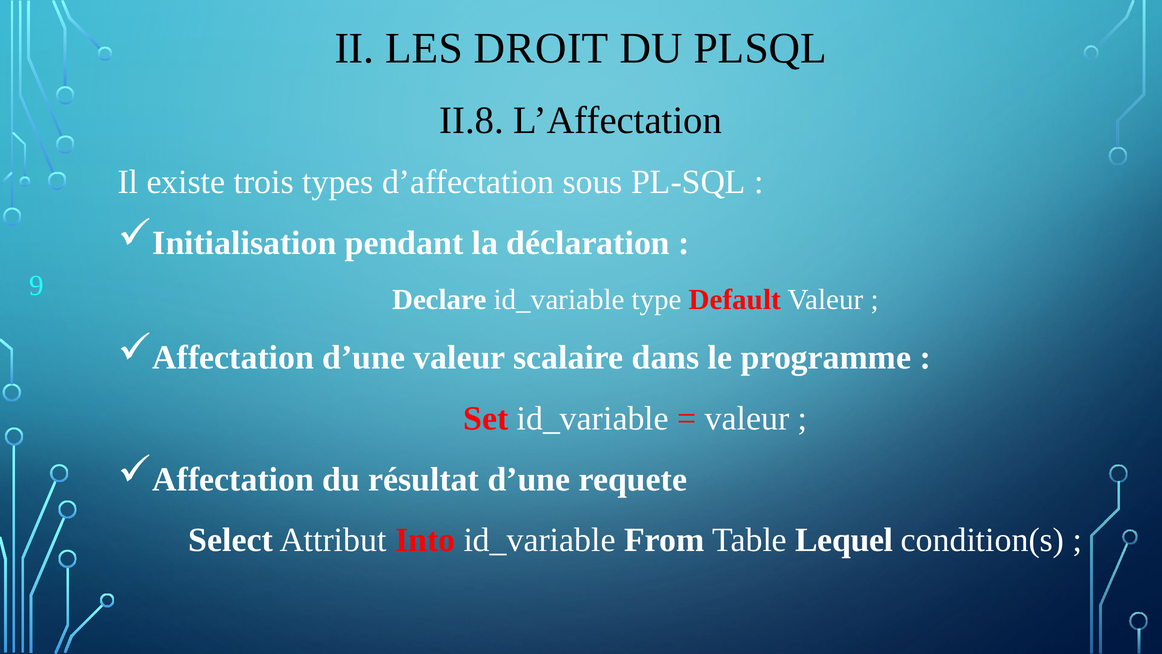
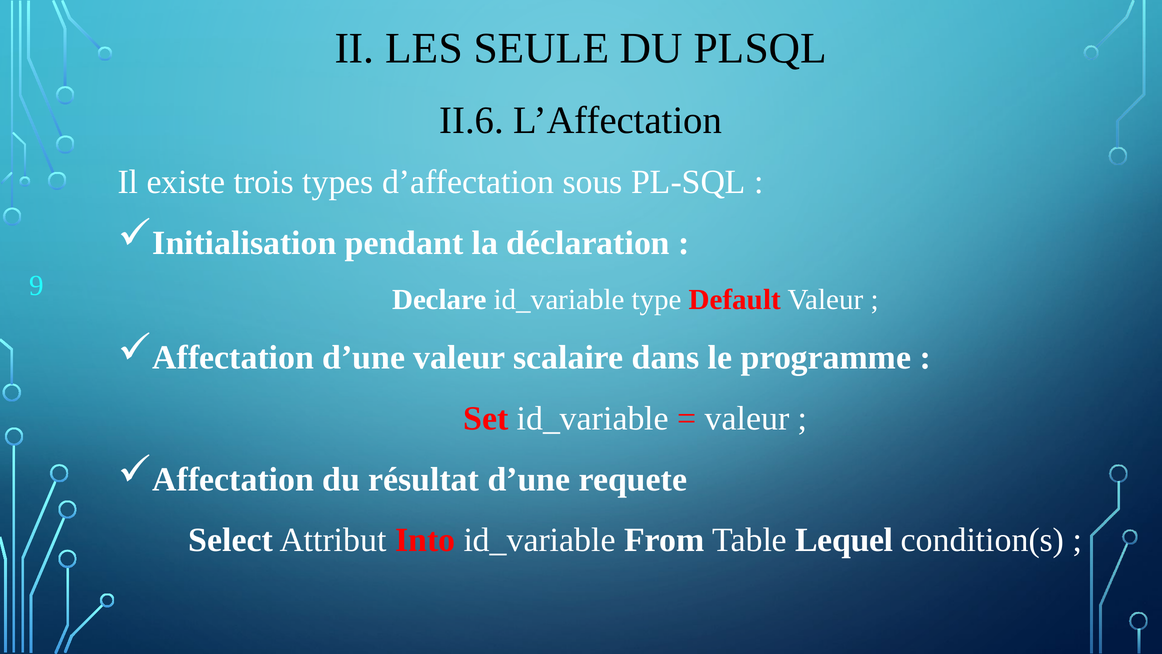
DROIT: DROIT -> SEULE
II.8: II.8 -> II.6
